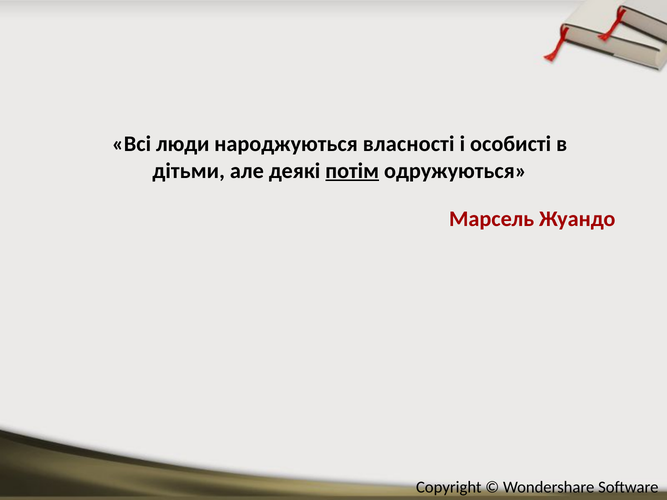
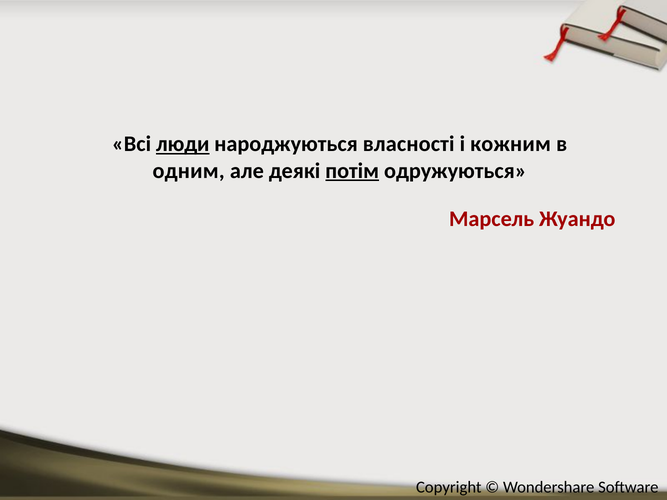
люди underline: none -> present
особисті: особисті -> кожним
дітьми: дітьми -> одним
